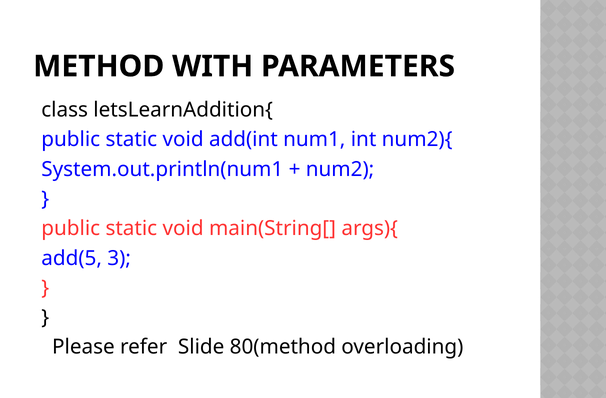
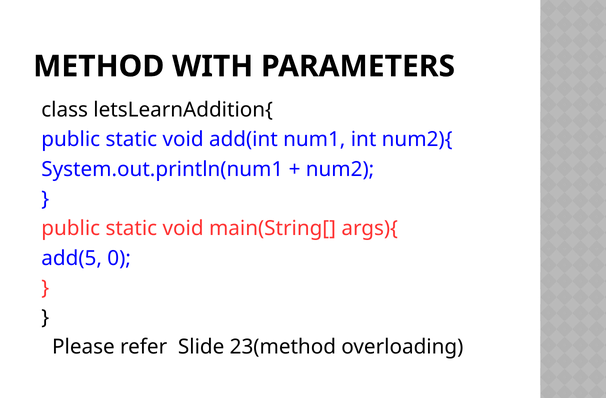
3: 3 -> 0
80(method: 80(method -> 23(method
